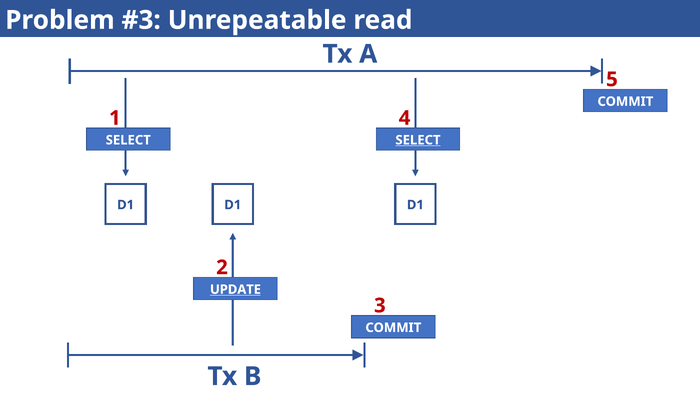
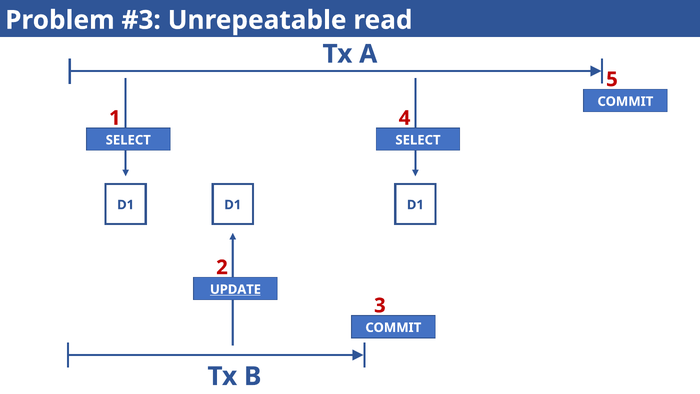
SELECT at (418, 140) underline: present -> none
